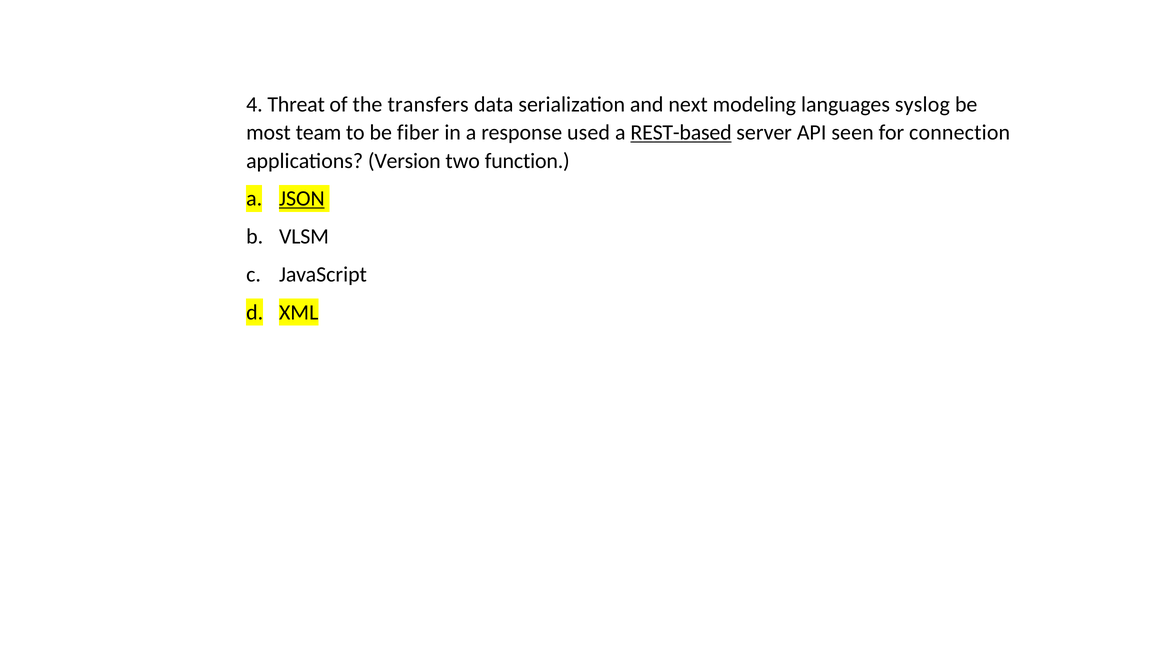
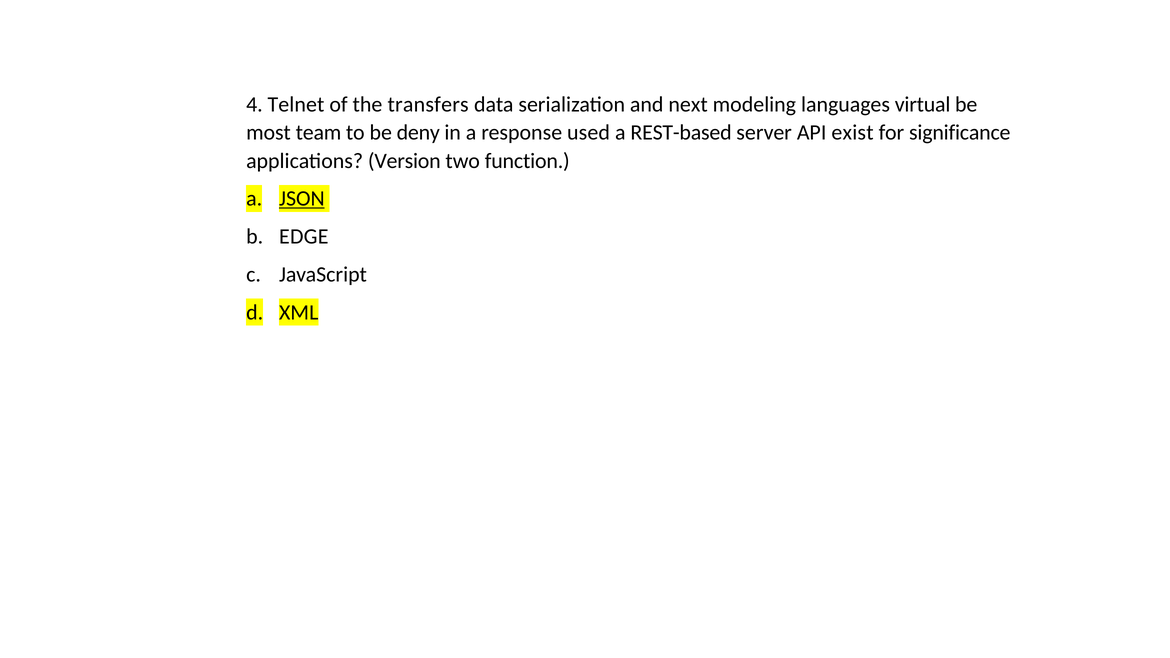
Threat: Threat -> Telnet
syslog: syslog -> virtual
fiber: fiber -> deny
REST-based underline: present -> none
seen: seen -> exist
connection: connection -> significance
VLSM: VLSM -> EDGE
